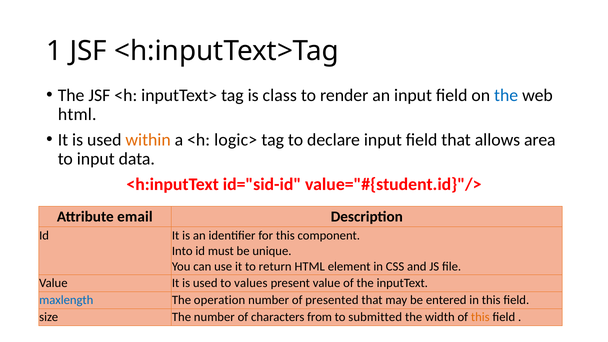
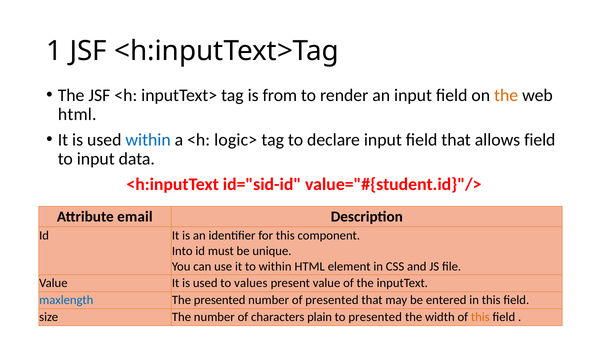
class: class -> from
the at (506, 95) colour: blue -> orange
within at (148, 140) colour: orange -> blue
allows area: area -> field
to return: return -> within
The operation: operation -> presented
from: from -> plain
to submitted: submitted -> presented
